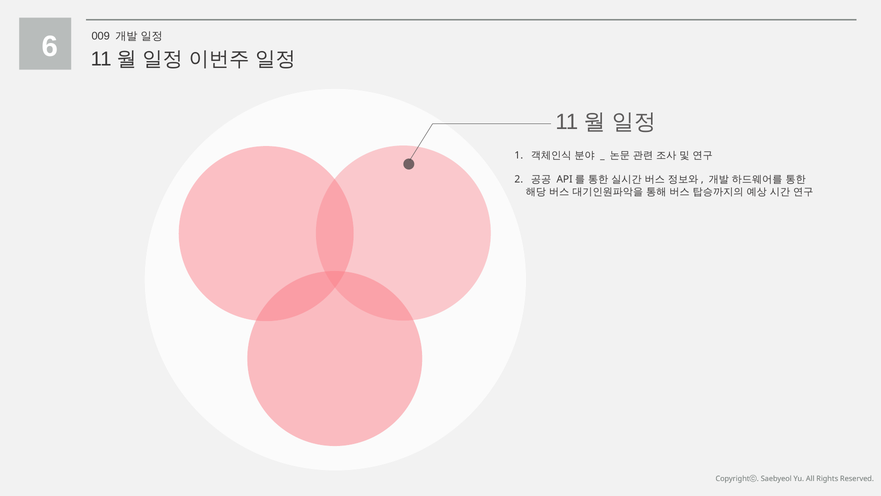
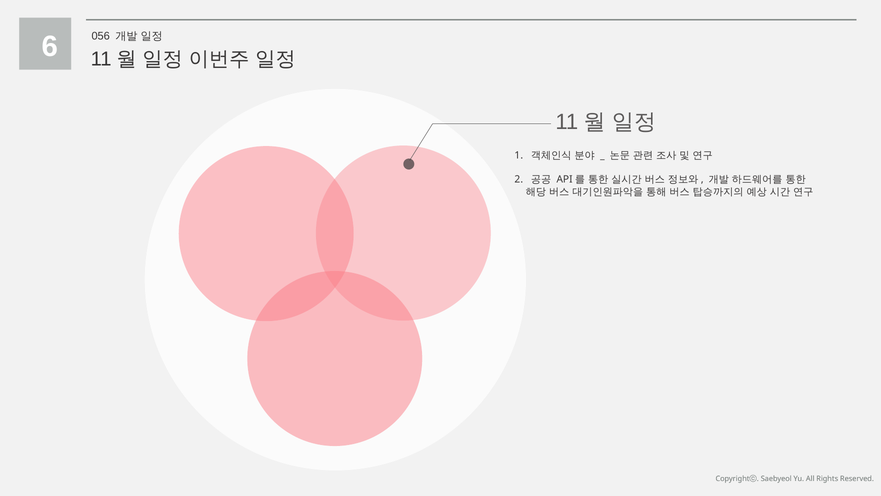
009: 009 -> 056
